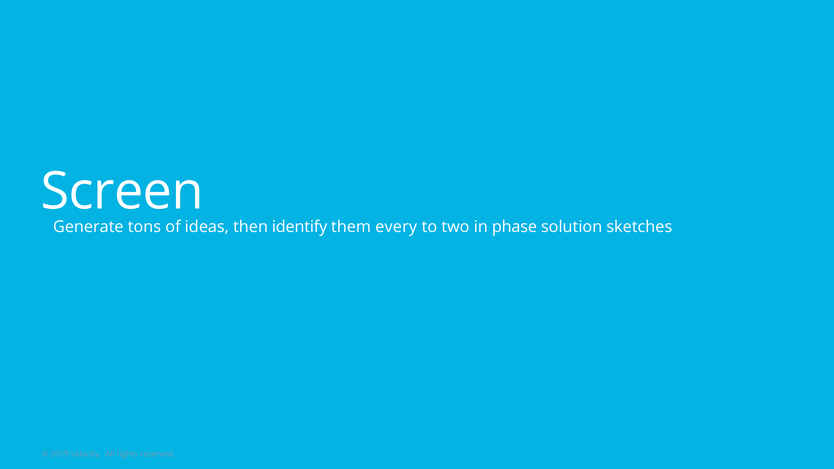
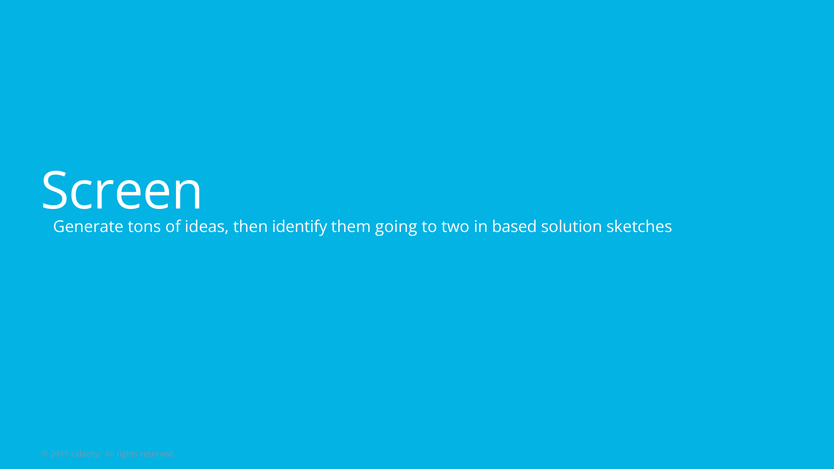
every: every -> going
phase: phase -> based
